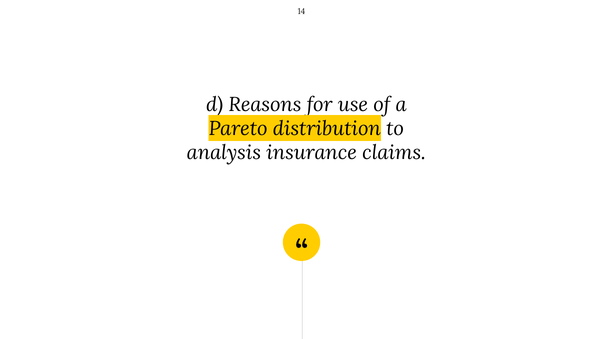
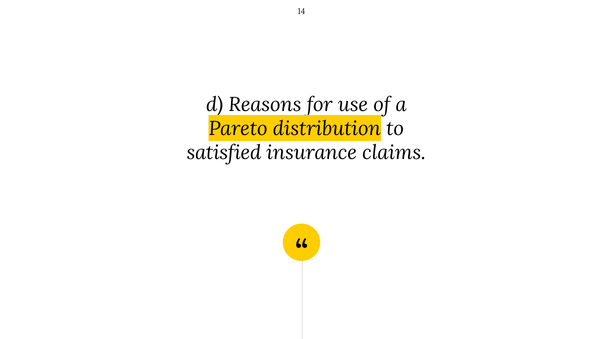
analysis: analysis -> satisfied
